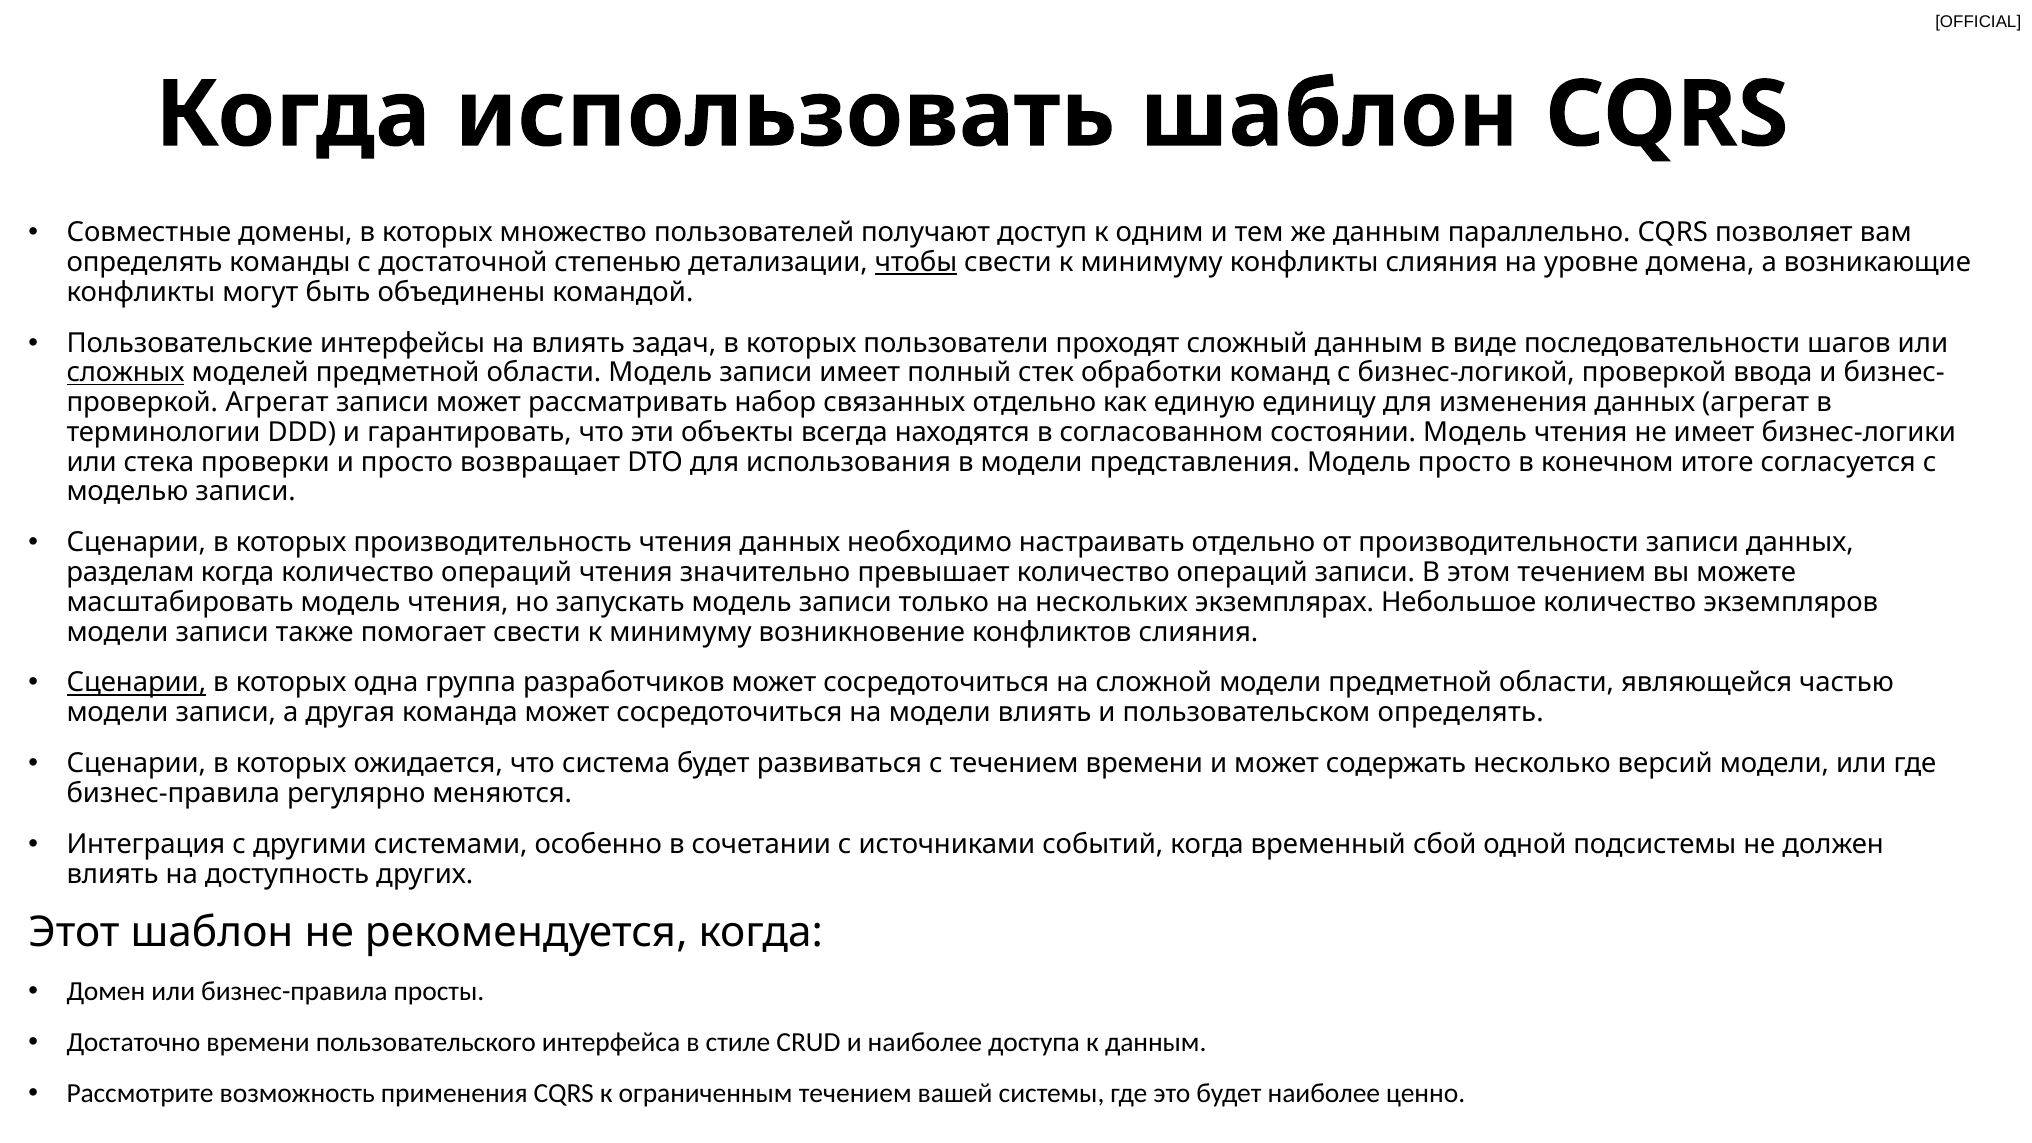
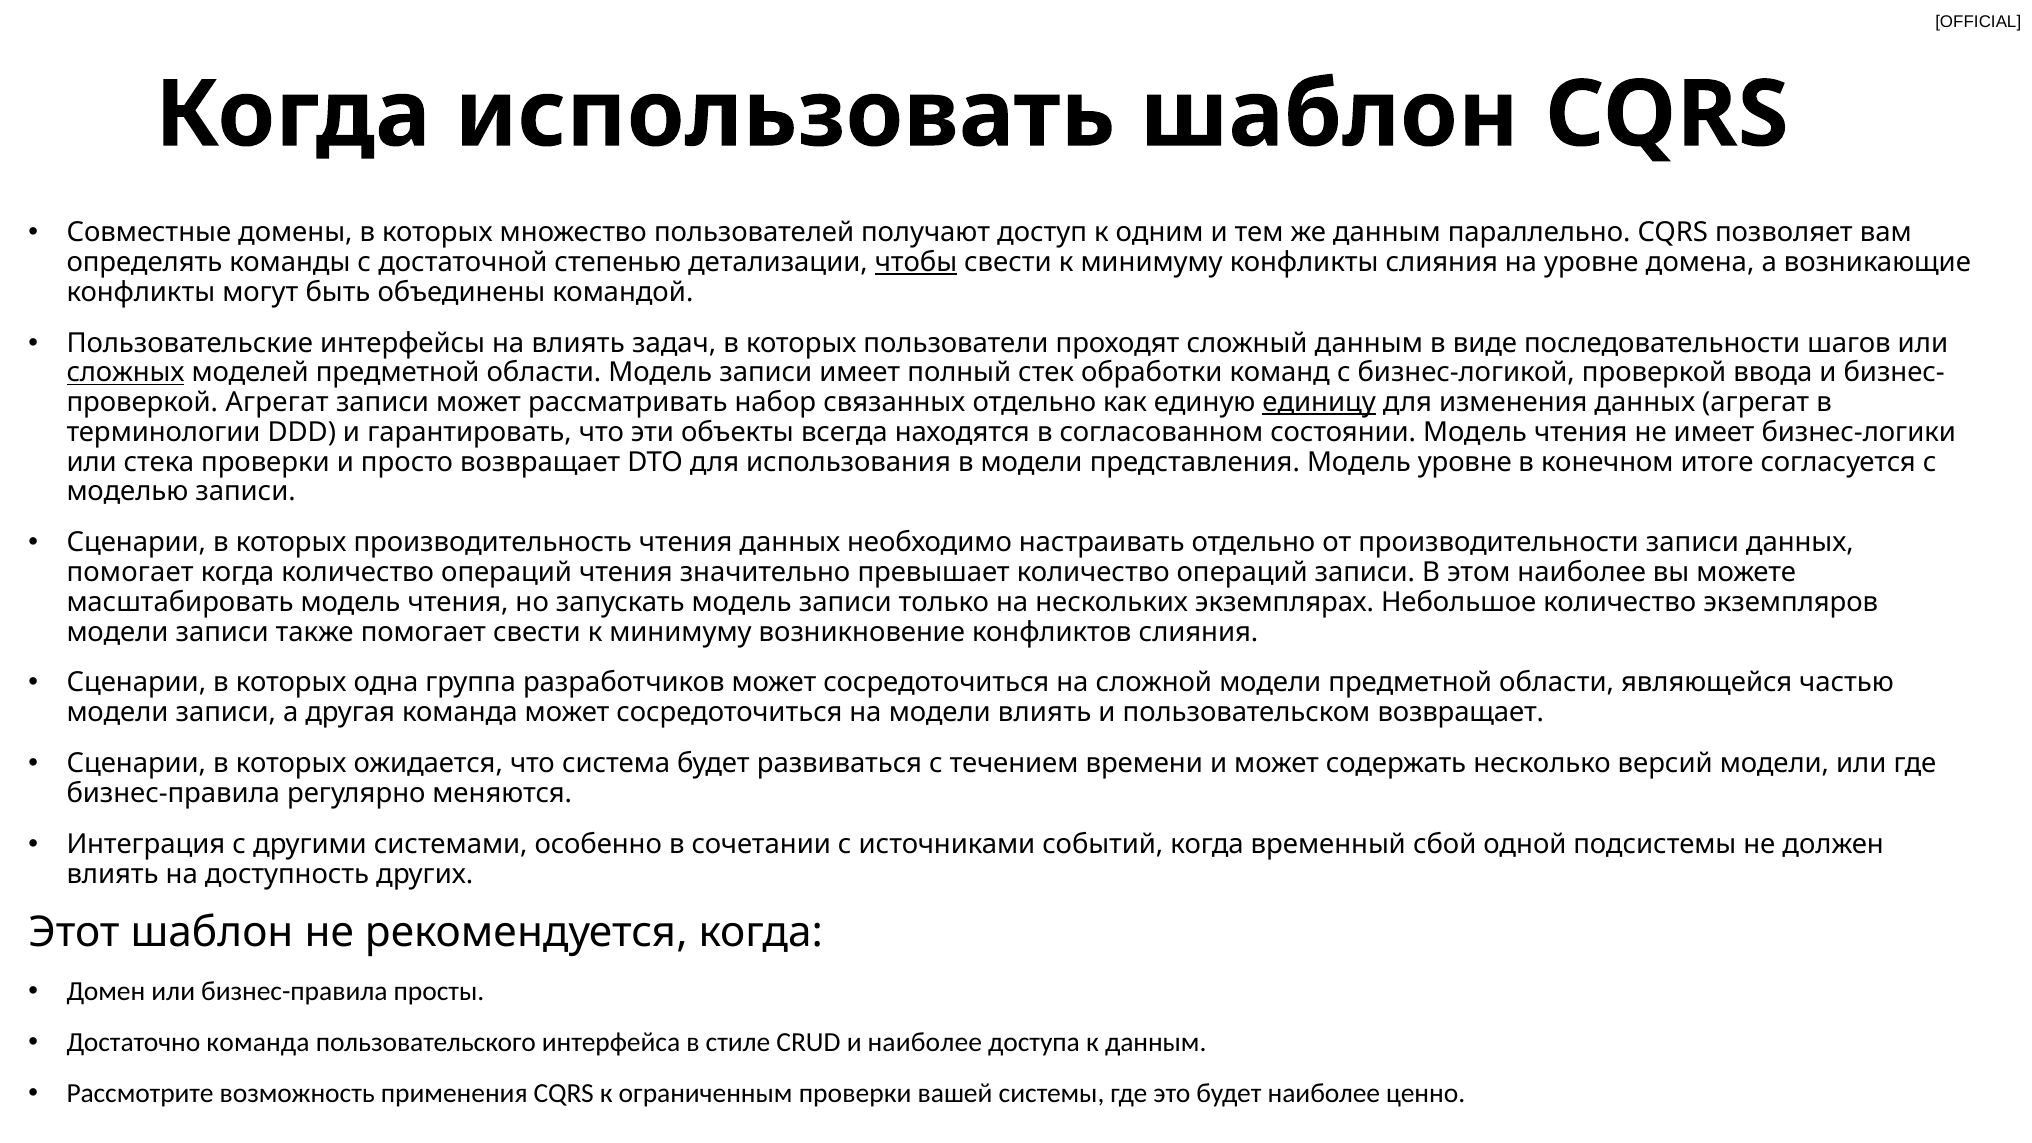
единицу underline: none -> present
Модель просто: просто -> уровне
разделам at (130, 572): разделам -> помогает
этом течением: течением -> наиболее
Сценарии at (136, 683) underline: present -> none
пользовательском определять: определять -> возвращает
Достаточно времени: времени -> команда
ограниченным течением: течением -> проверки
